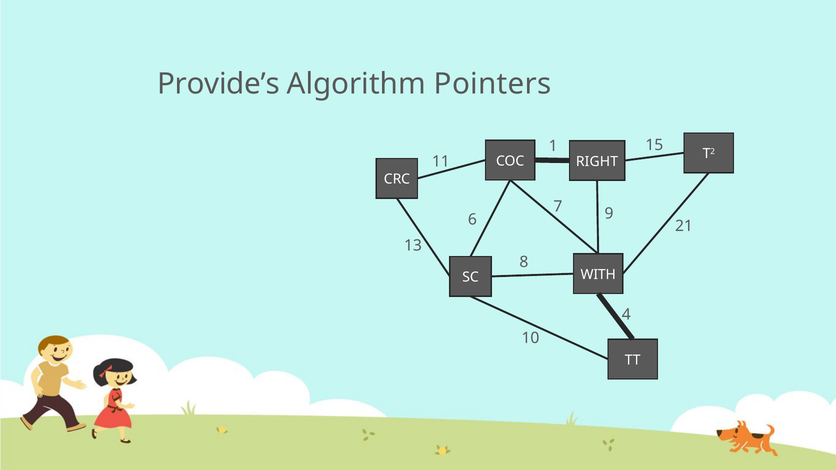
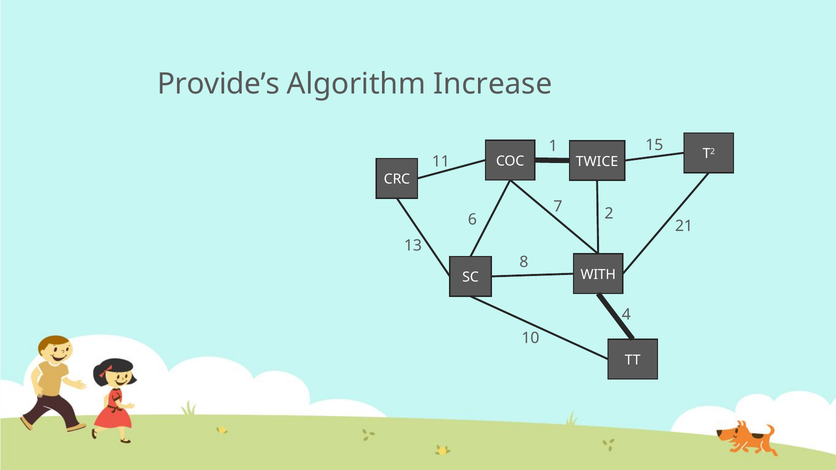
Pointers: Pointers -> Increase
RIGHT: RIGHT -> TWICE
9: 9 -> 2
